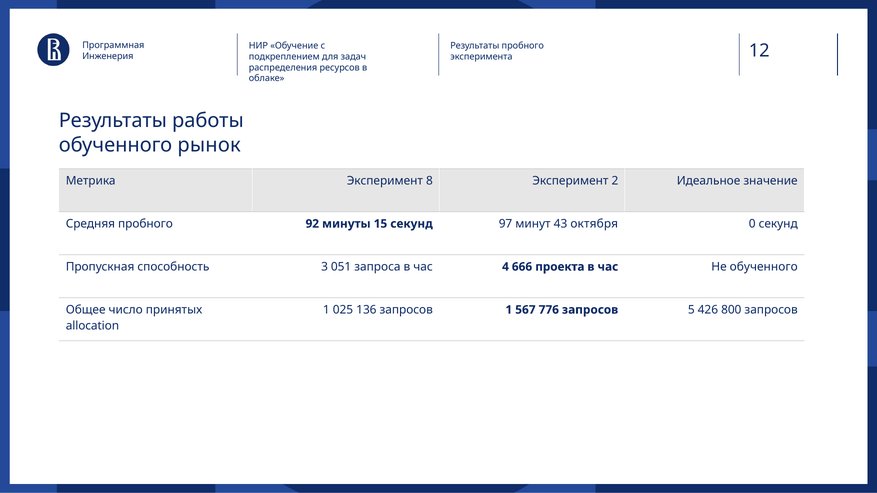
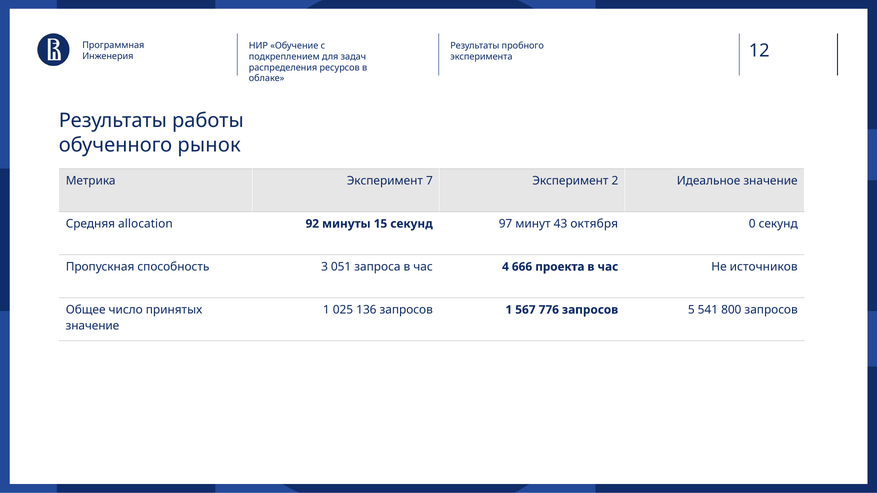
8: 8 -> 7
Средняя пробного: пробного -> allocation
Не обученного: обученного -> источников
426: 426 -> 541
allocation at (92, 326): allocation -> значение
